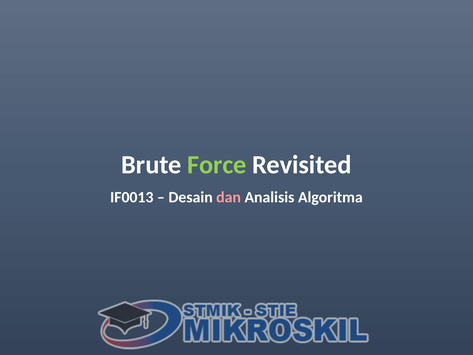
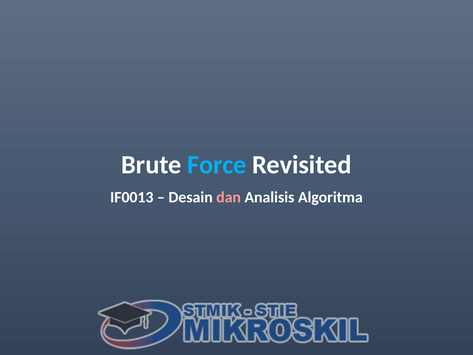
Force colour: light green -> light blue
